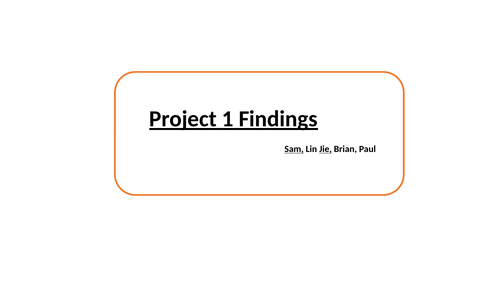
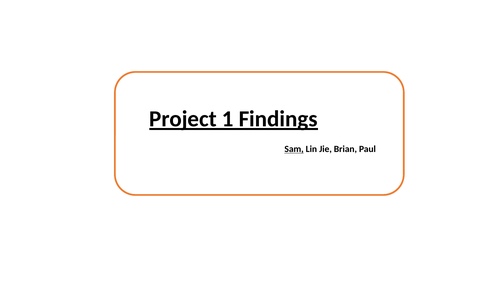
Jie underline: present -> none
